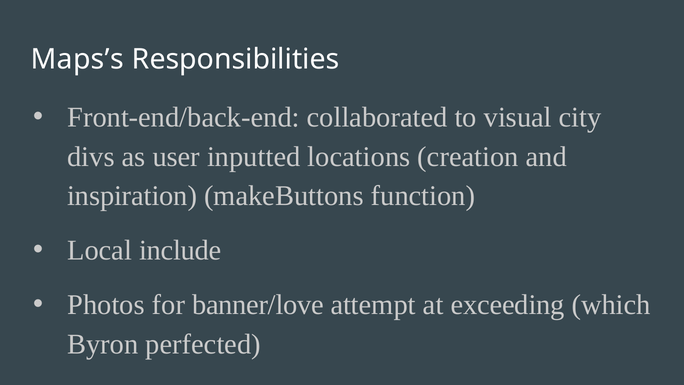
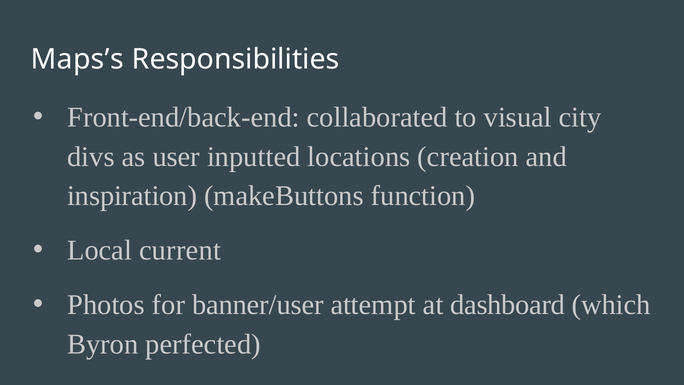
include: include -> current
banner/love: banner/love -> banner/user
exceeding: exceeding -> dashboard
